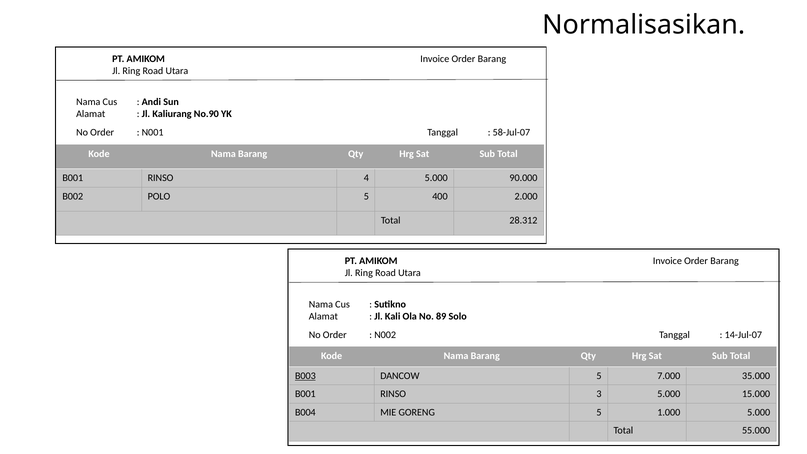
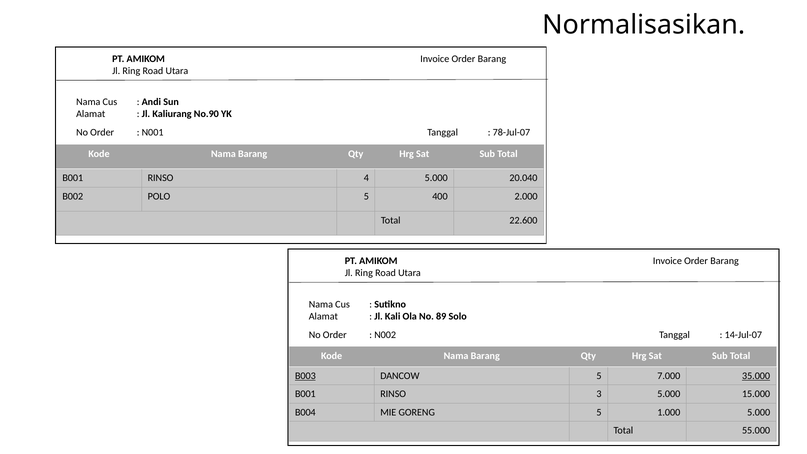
58-Jul-07: 58-Jul-07 -> 78-Jul-07
90.000: 90.000 -> 20.040
28.312: 28.312 -> 22.600
35.000 underline: none -> present
